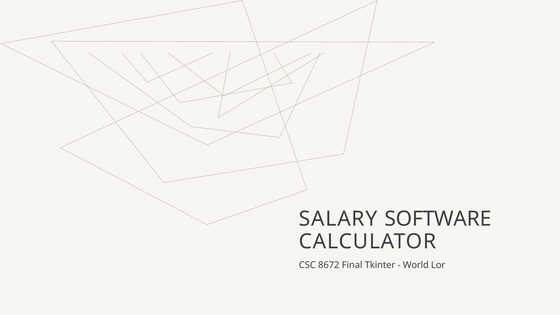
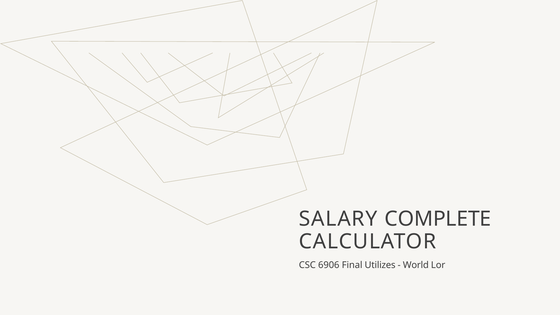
SOFTWARE: SOFTWARE -> COMPLETE
8672: 8672 -> 6906
Tkinter: Tkinter -> Utilizes
